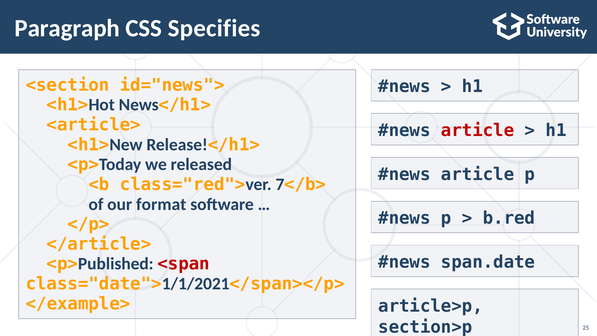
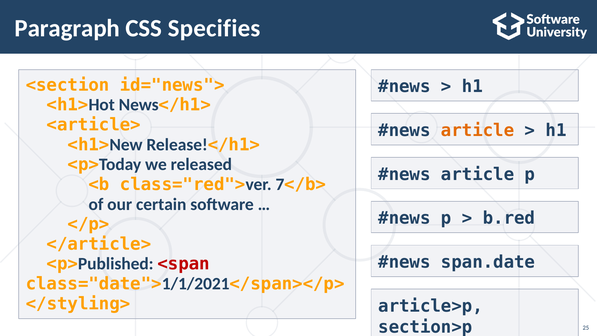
article at (478, 130) colour: red -> orange
format: format -> certain
</example>: </example> -> </styling>
